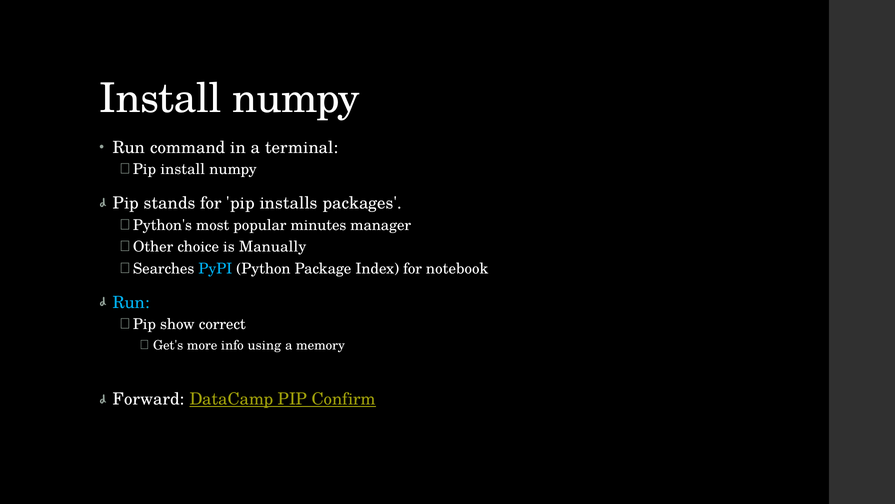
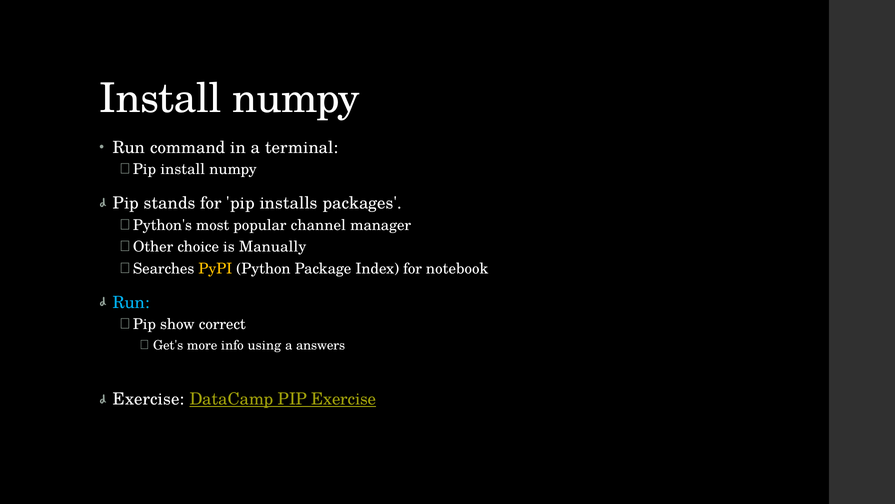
minutes: minutes -> channel
PyPI colour: light blue -> yellow
memory: memory -> answers
Forward at (149, 399): Forward -> Exercise
PIP Confirm: Confirm -> Exercise
